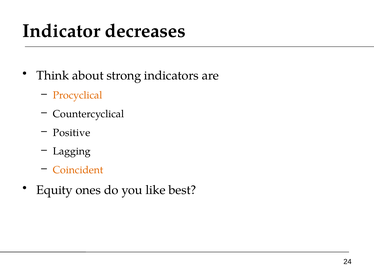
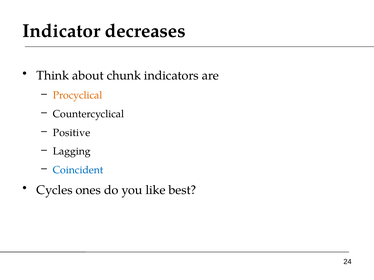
strong: strong -> chunk
Coincident colour: orange -> blue
Equity: Equity -> Cycles
